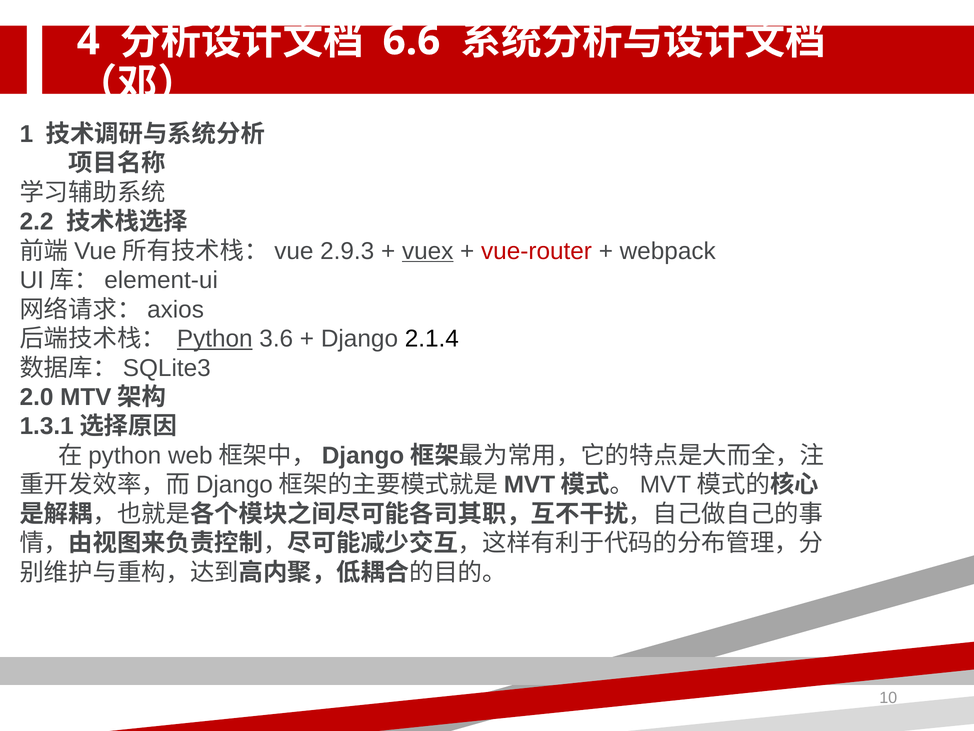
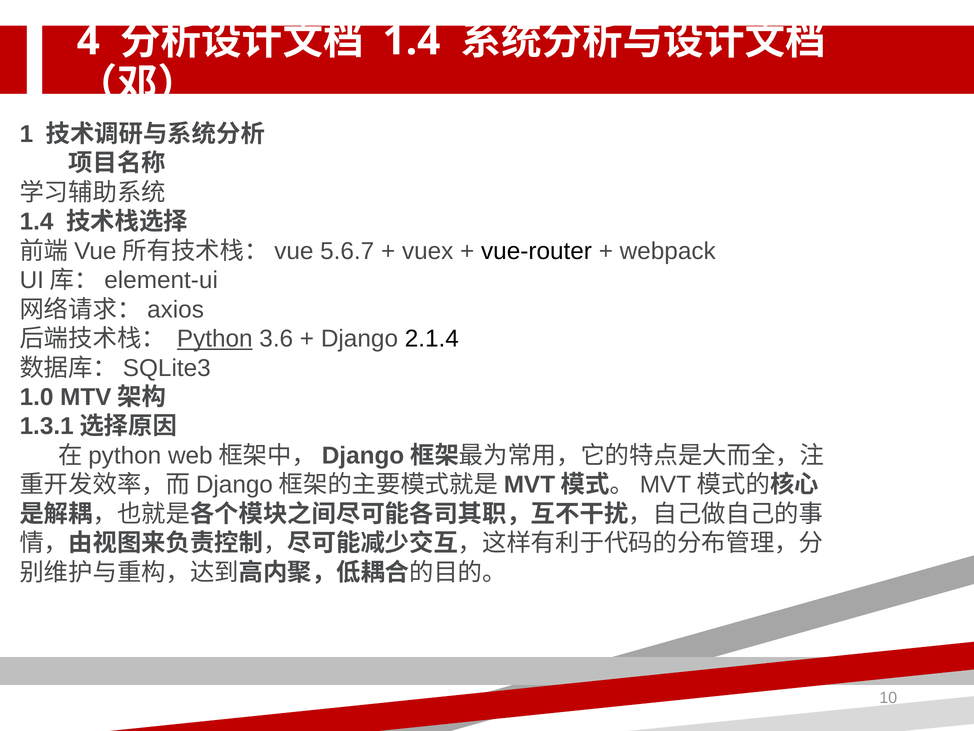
6.6 at (411, 41): 6.6 -> 1.4
2.2 at (37, 222): 2.2 -> 1.4
2.9.3: 2.9.3 -> 5.6.7
vuex underline: present -> none
vue-router colour: red -> black
2.0: 2.0 -> 1.0
